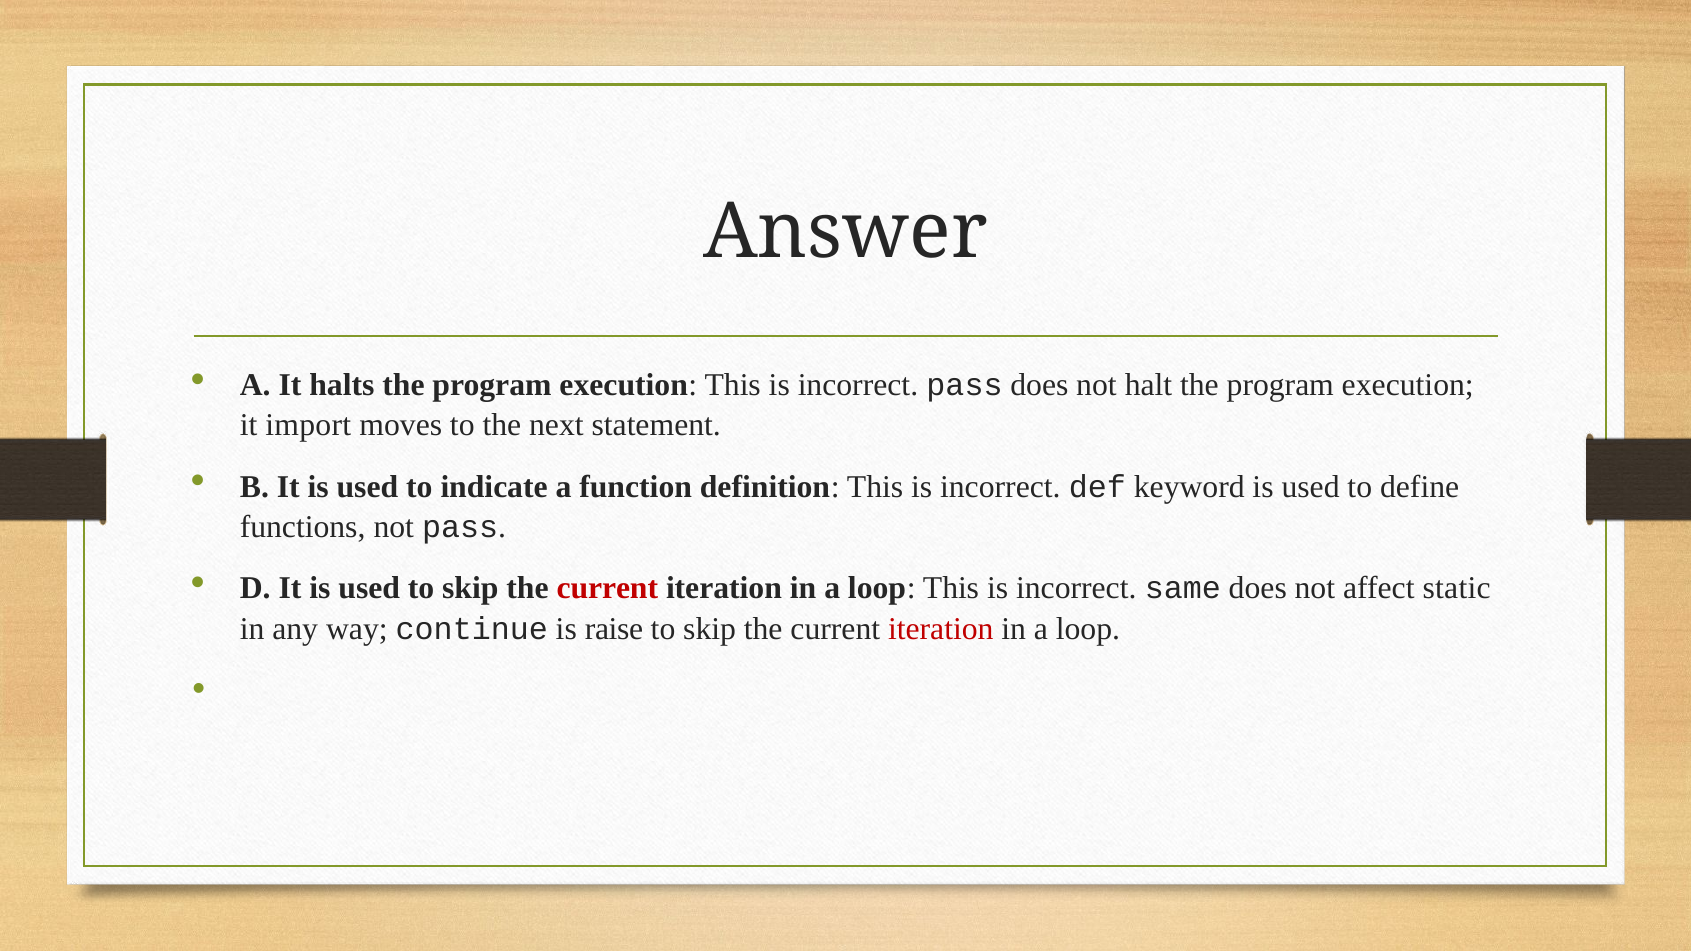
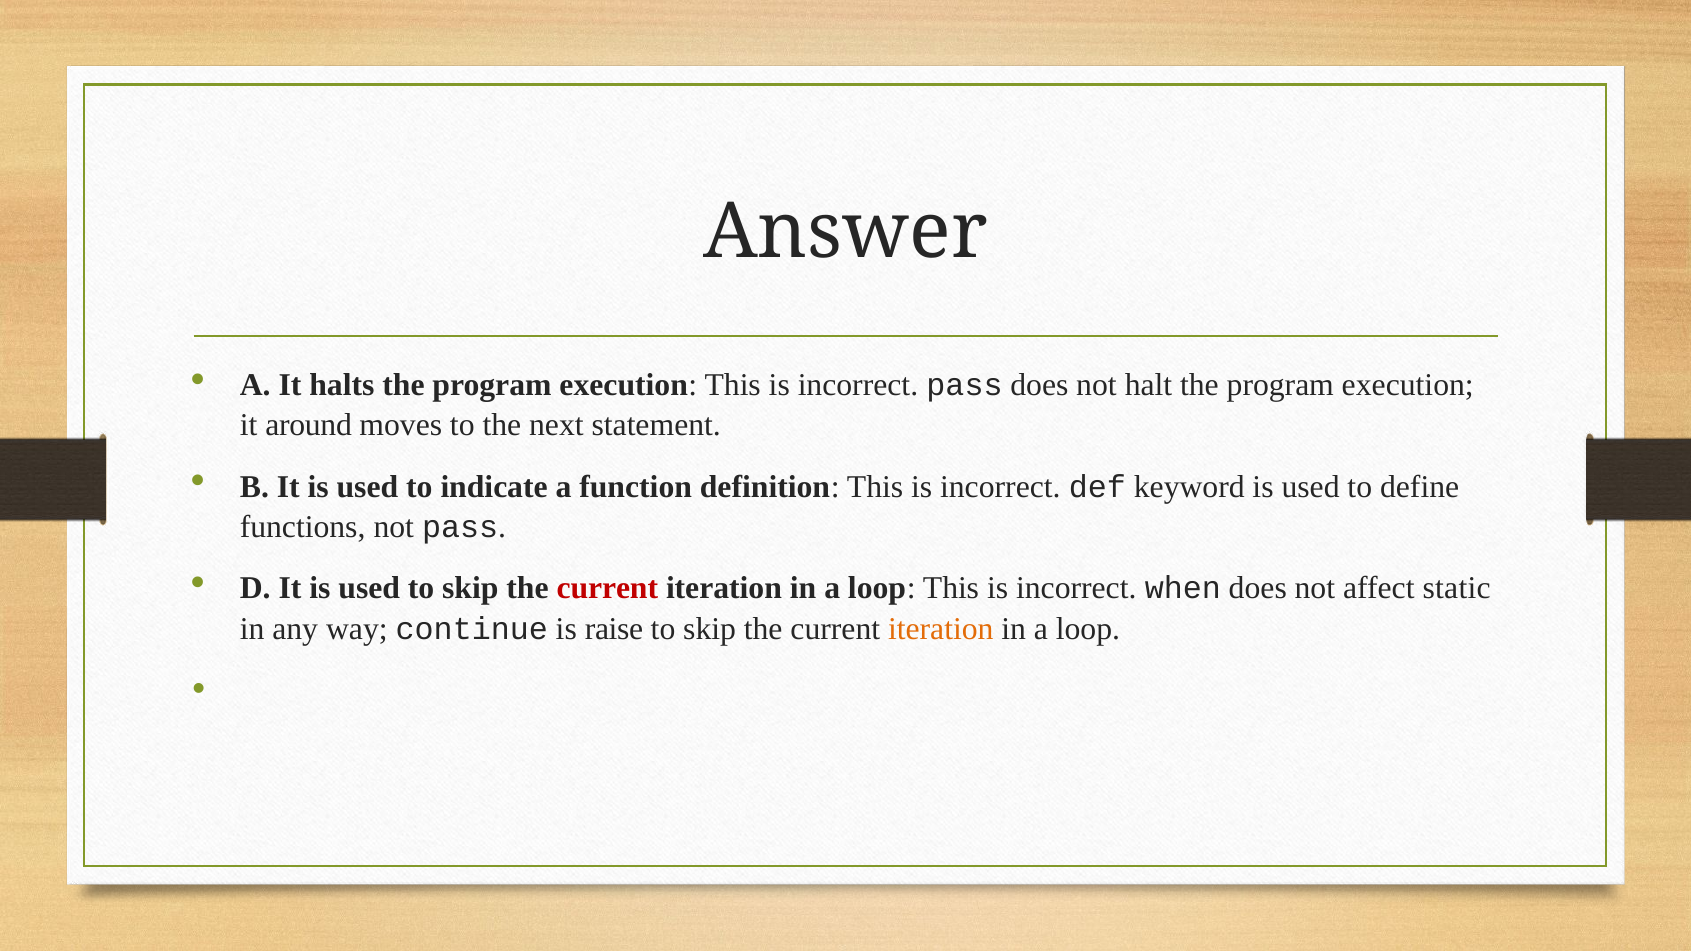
import: import -> around
same: same -> when
iteration at (941, 629) colour: red -> orange
